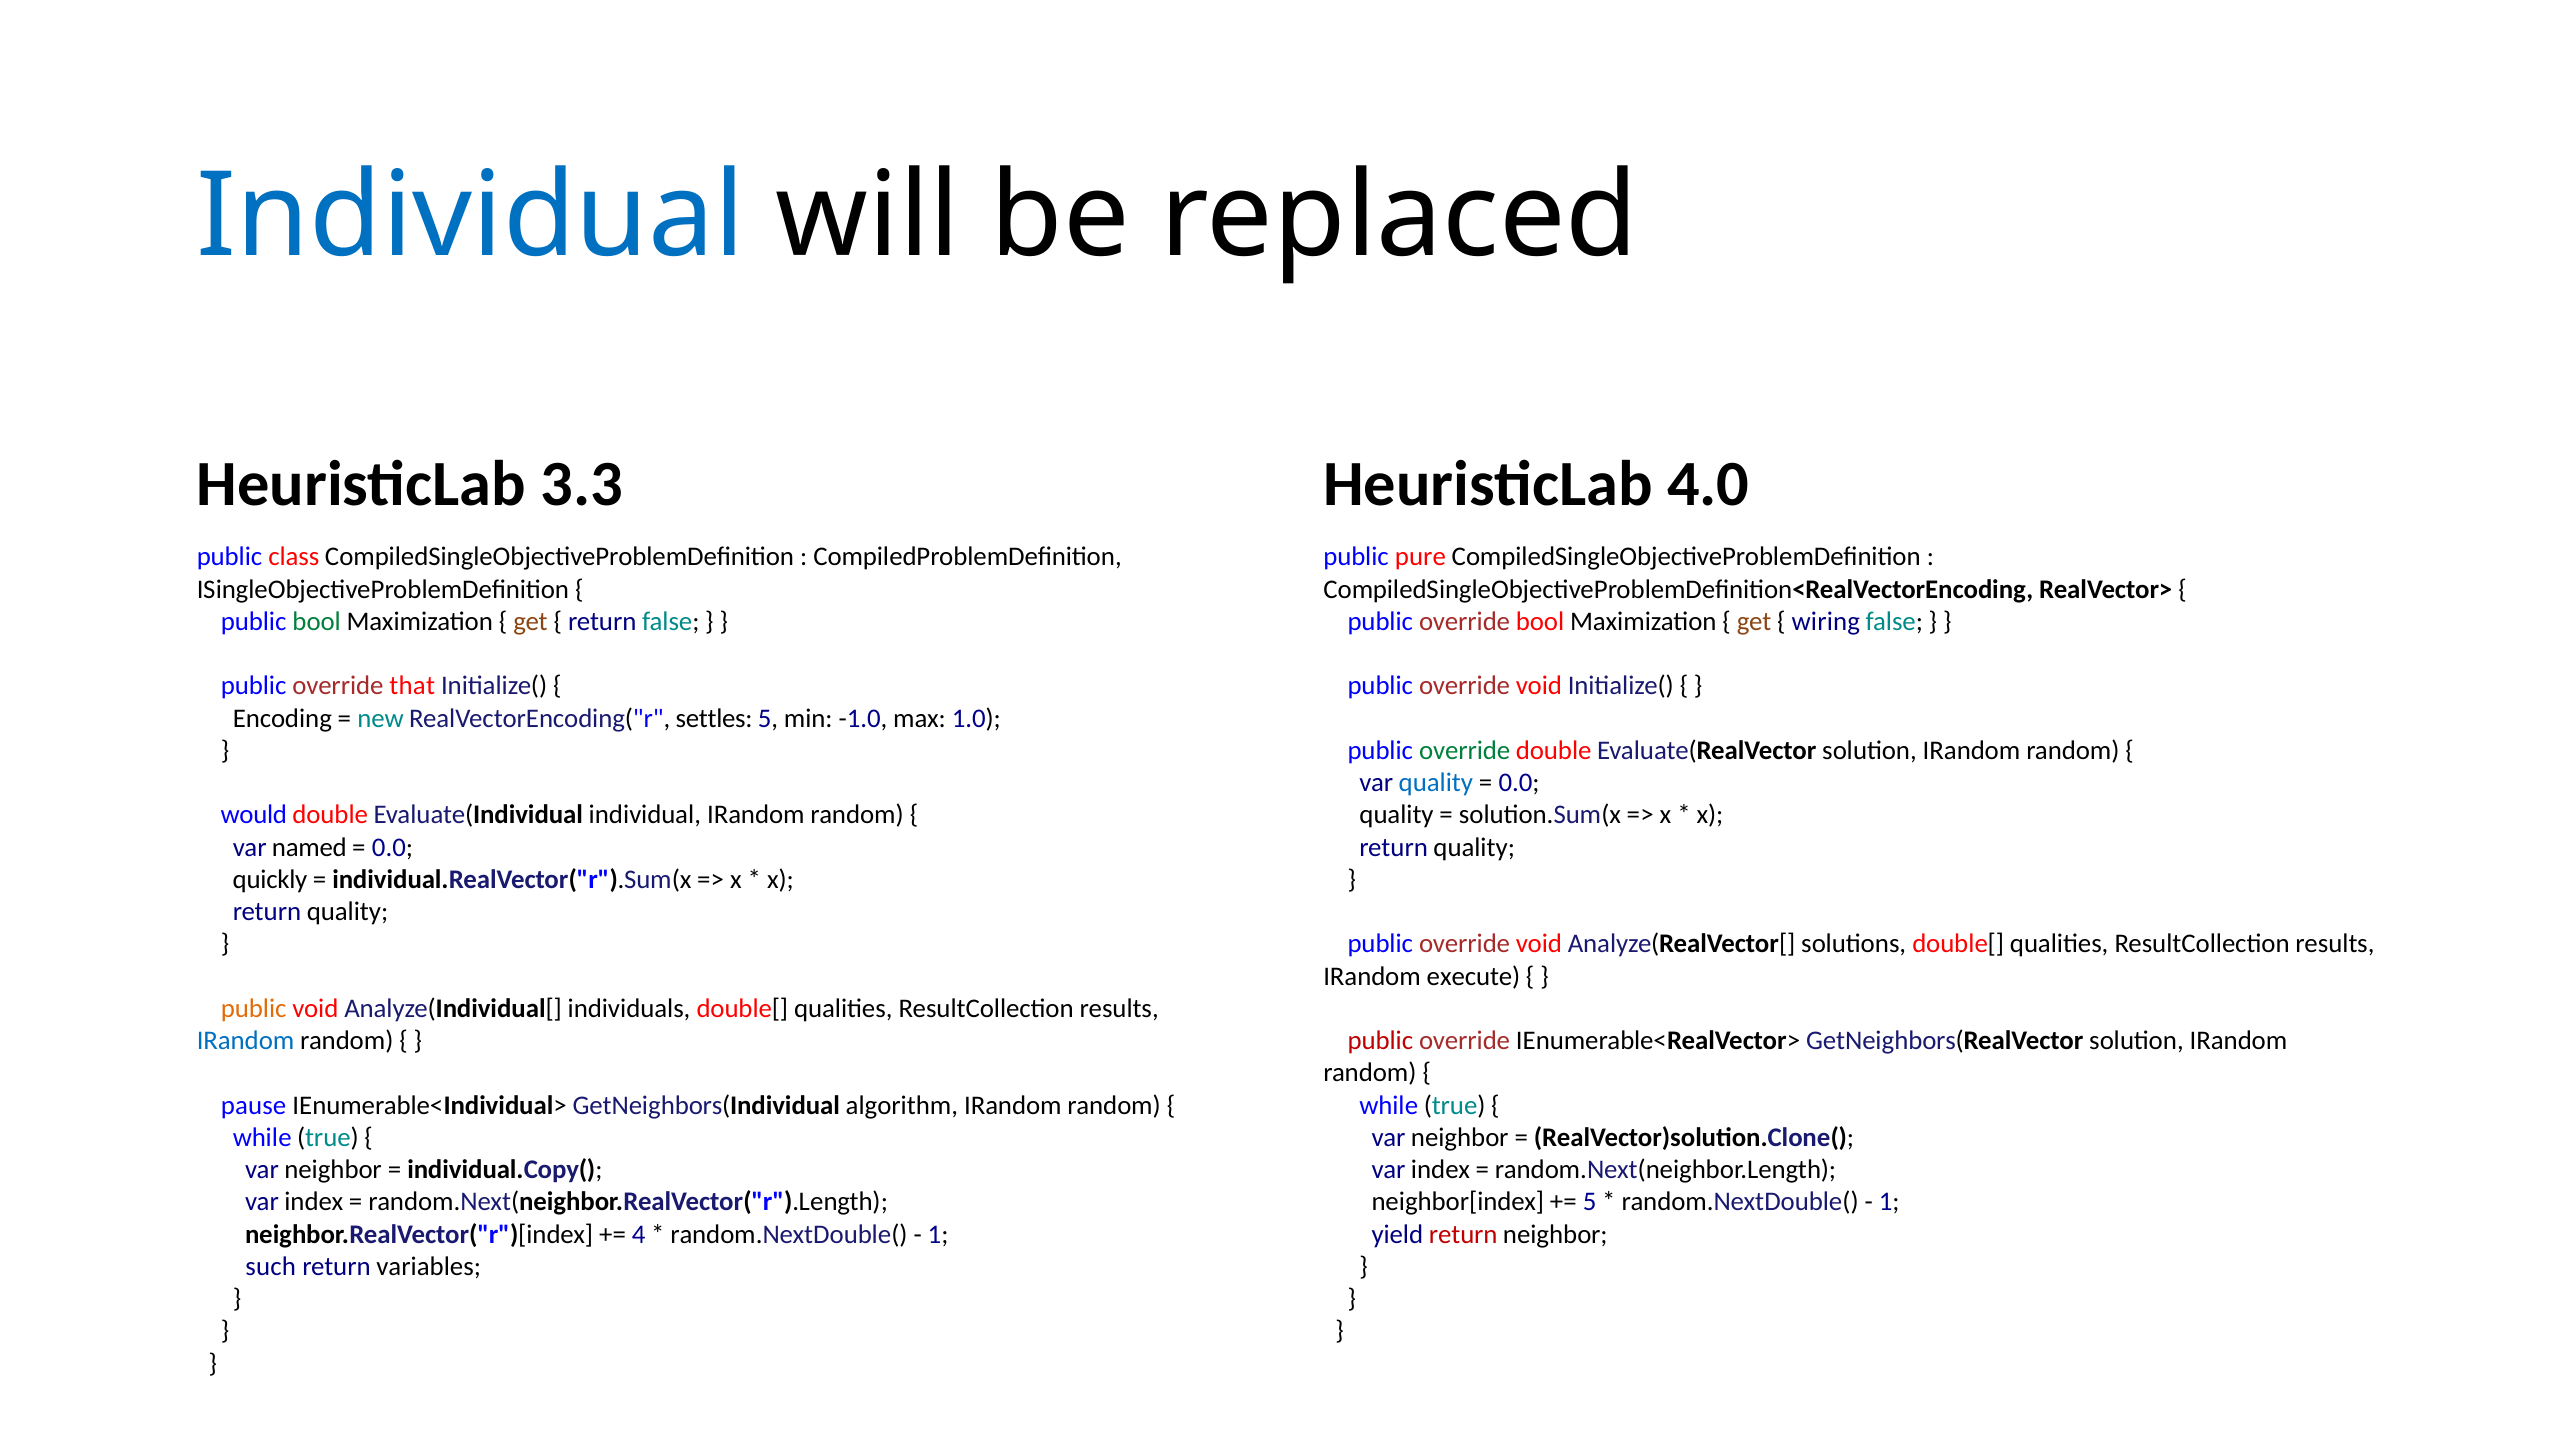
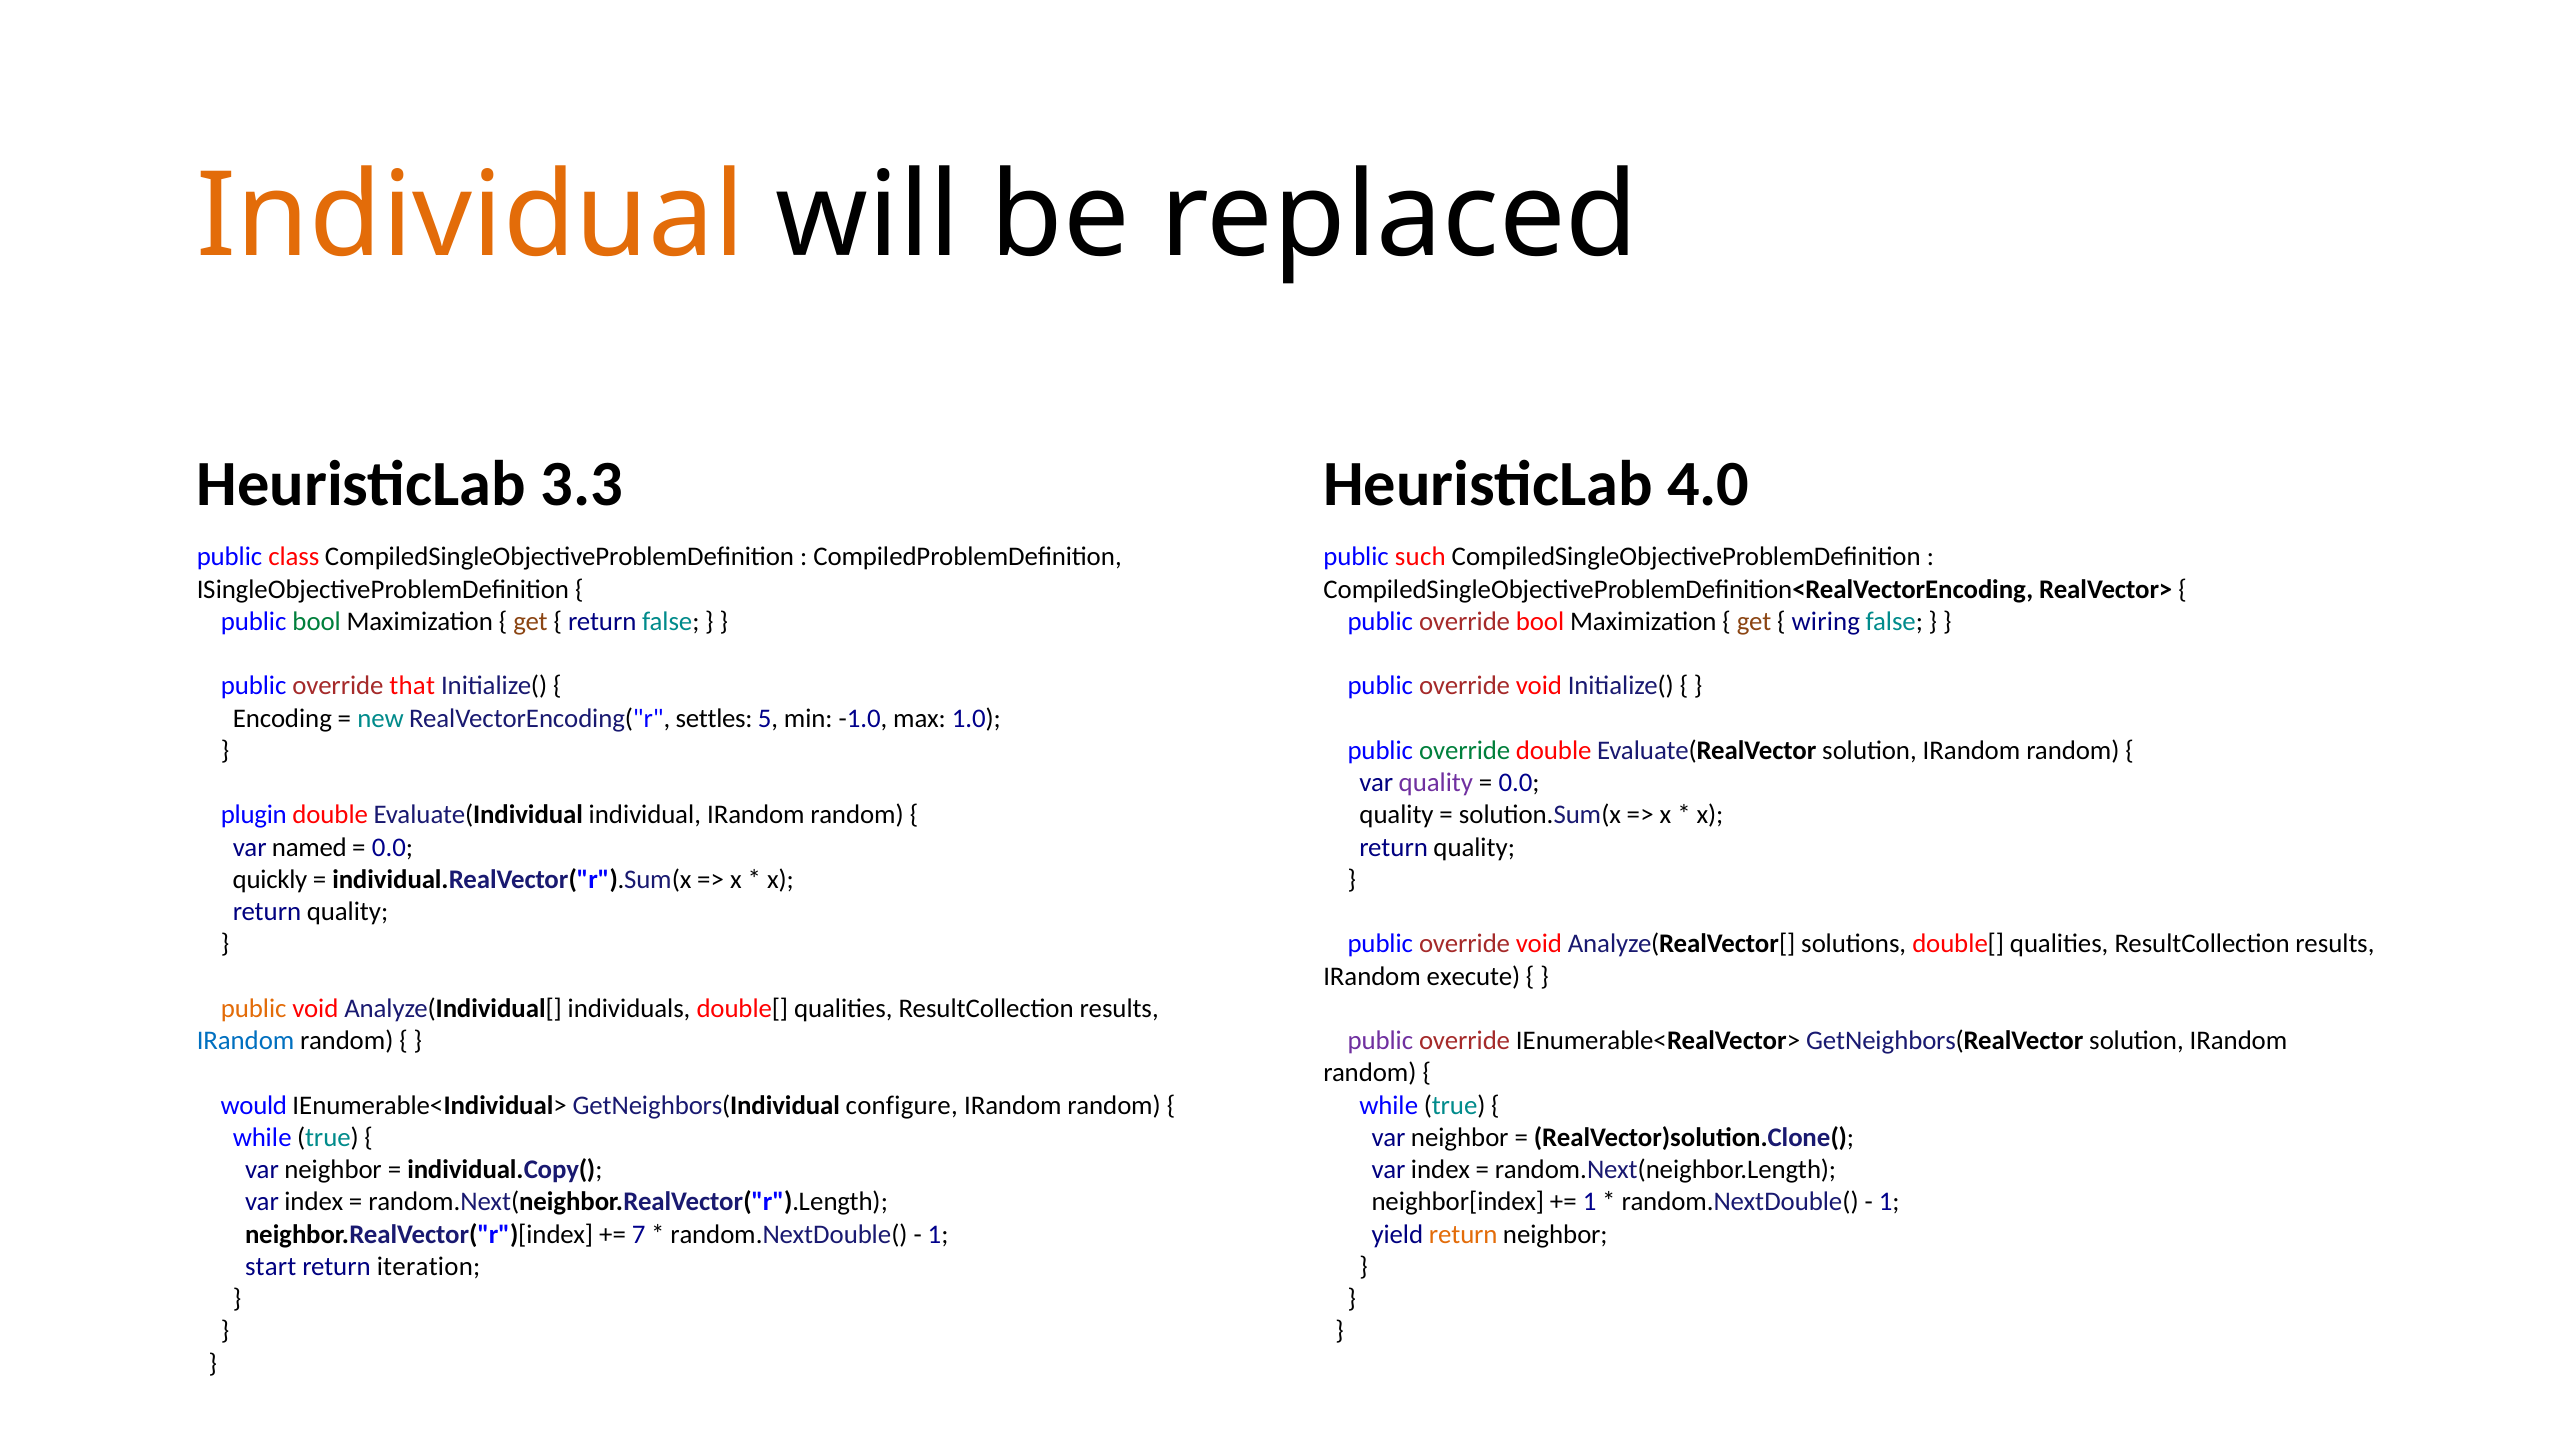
Individual at (471, 216) colour: blue -> orange
pure: pure -> such
quality at (1436, 783) colour: blue -> purple
would: would -> plugin
public at (1380, 1041) colour: red -> purple
pause: pause -> would
algorithm: algorithm -> configure
5 at (1590, 1202): 5 -> 1
4: 4 -> 7
return at (1463, 1234) colour: red -> orange
such: such -> start
variables: variables -> iteration
